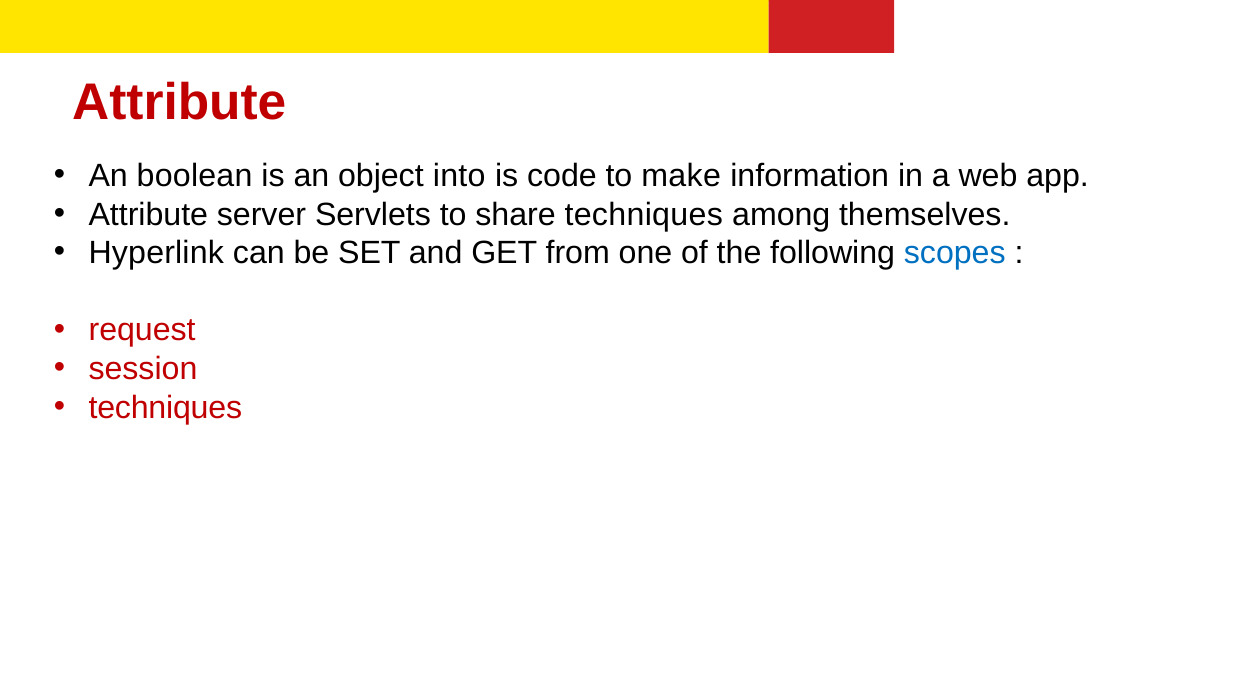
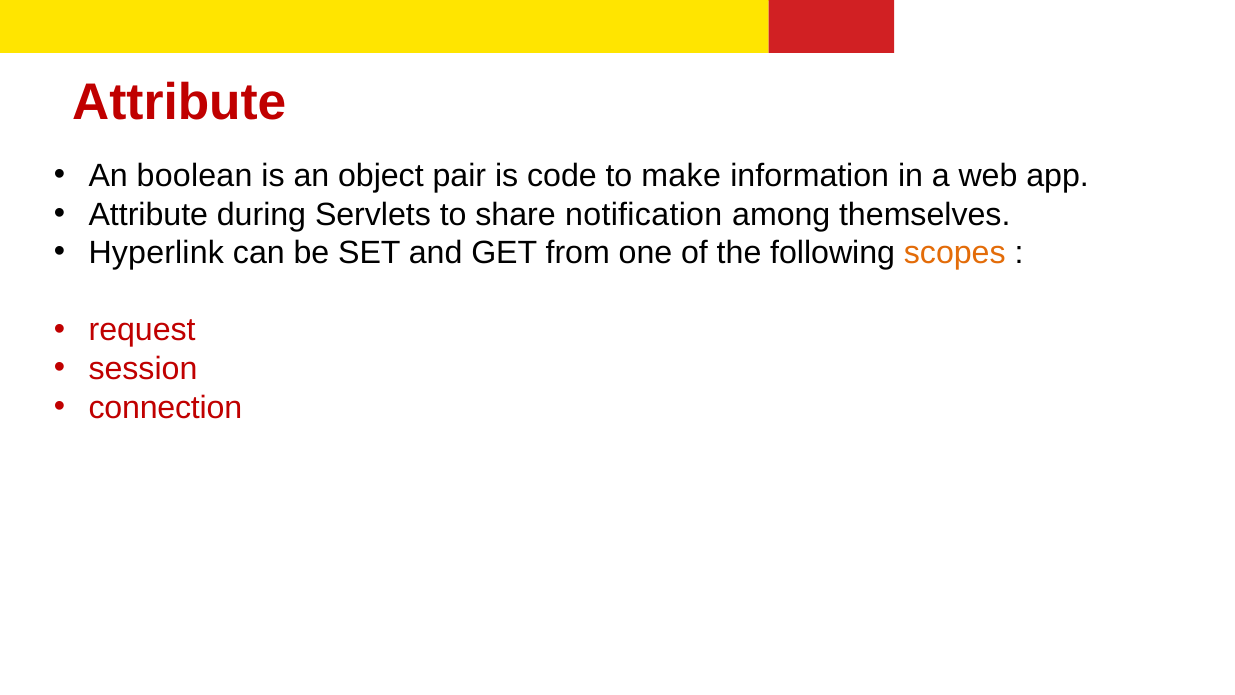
into: into -> pair
server: server -> during
share techniques: techniques -> notification
scopes colour: blue -> orange
techniques at (165, 407): techniques -> connection
